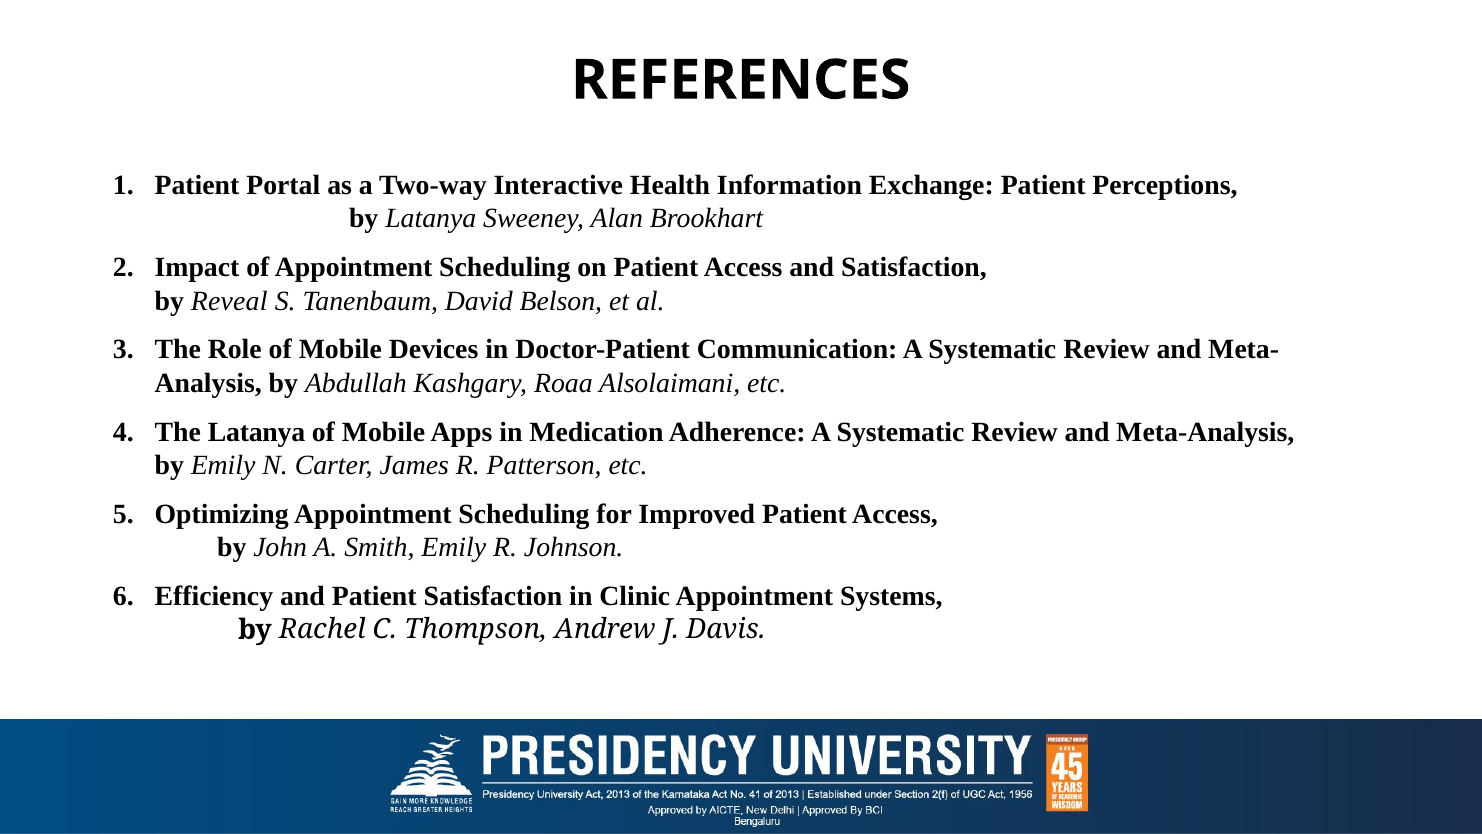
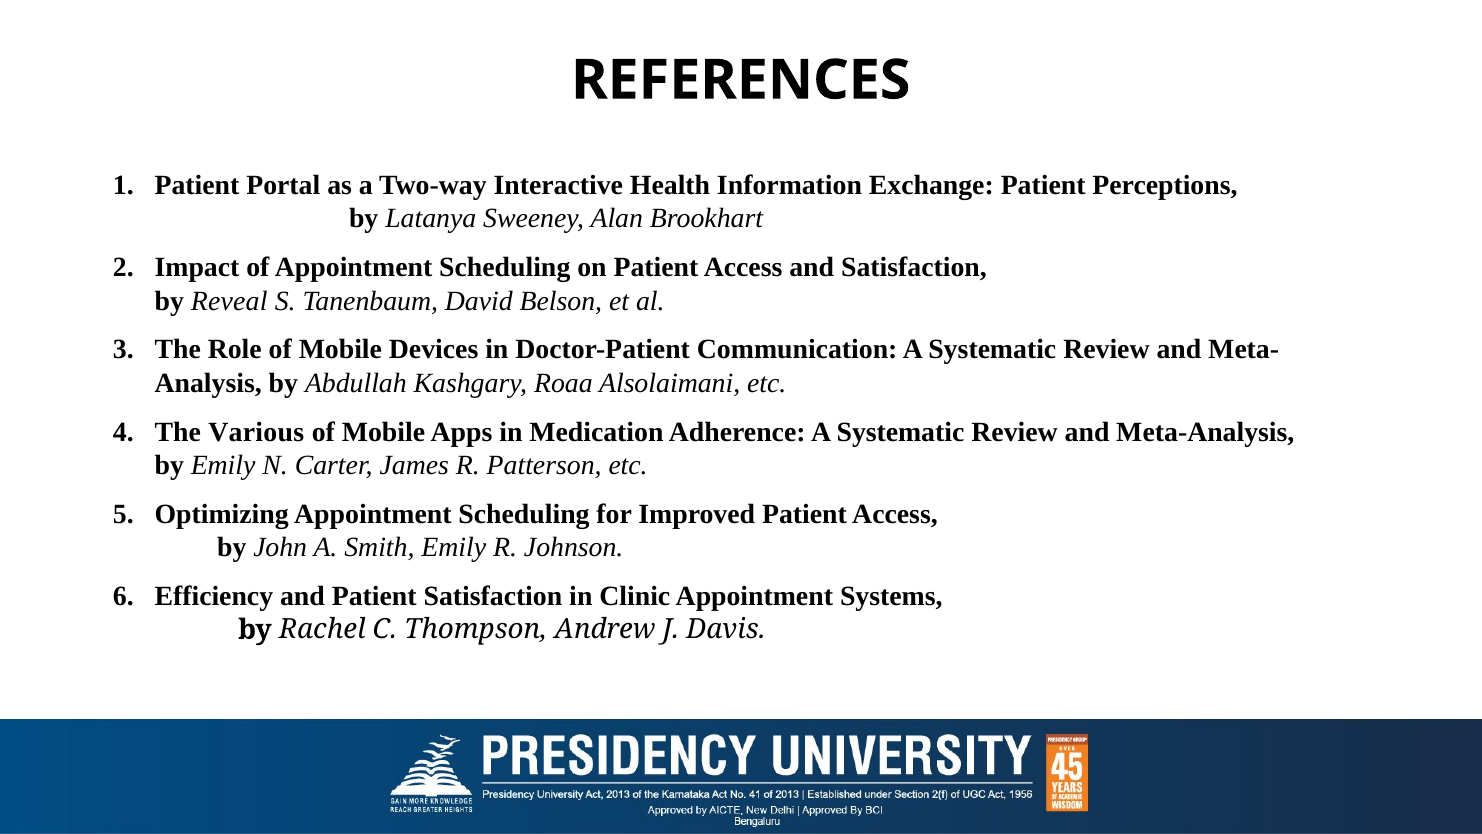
The Latanya: Latanya -> Various
